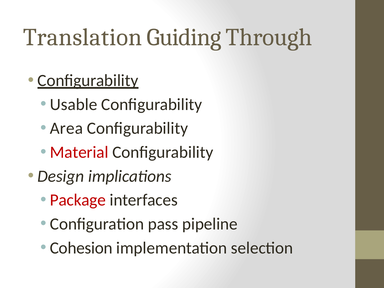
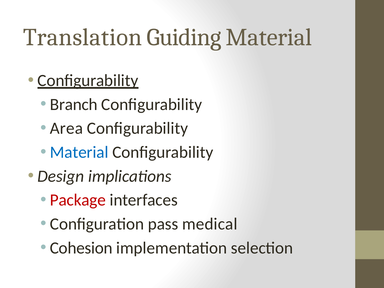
Guiding Through: Through -> Material
Usable: Usable -> Branch
Material at (79, 152) colour: red -> blue
pipeline: pipeline -> medical
